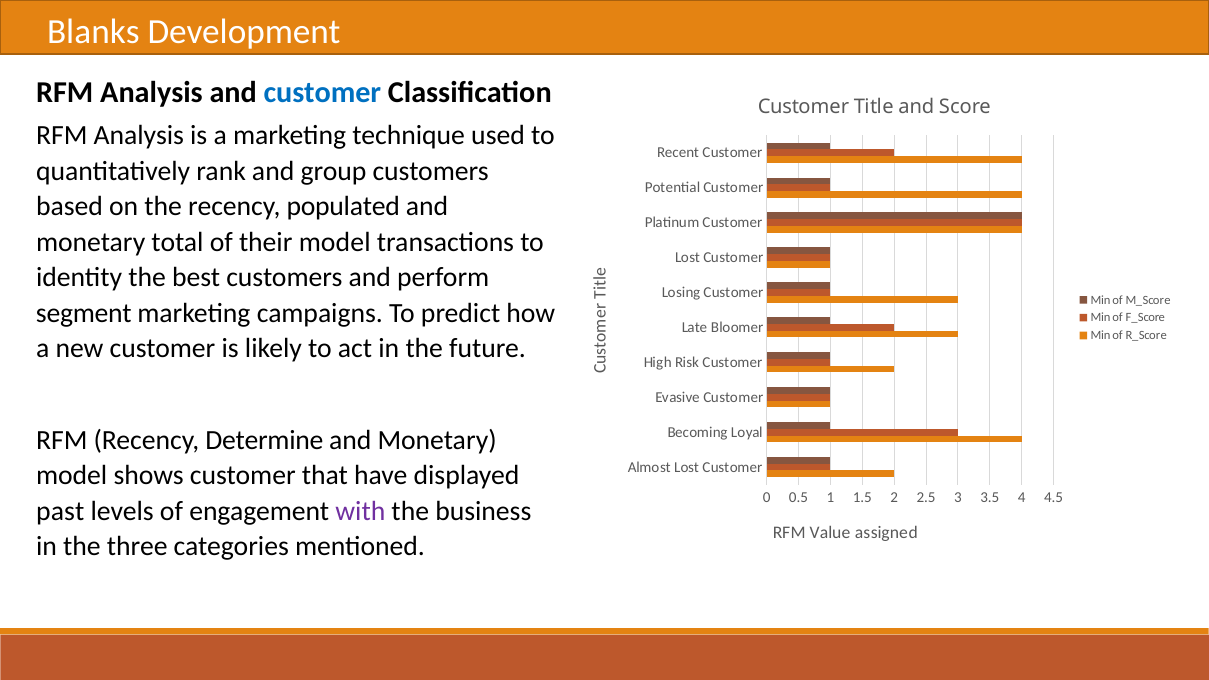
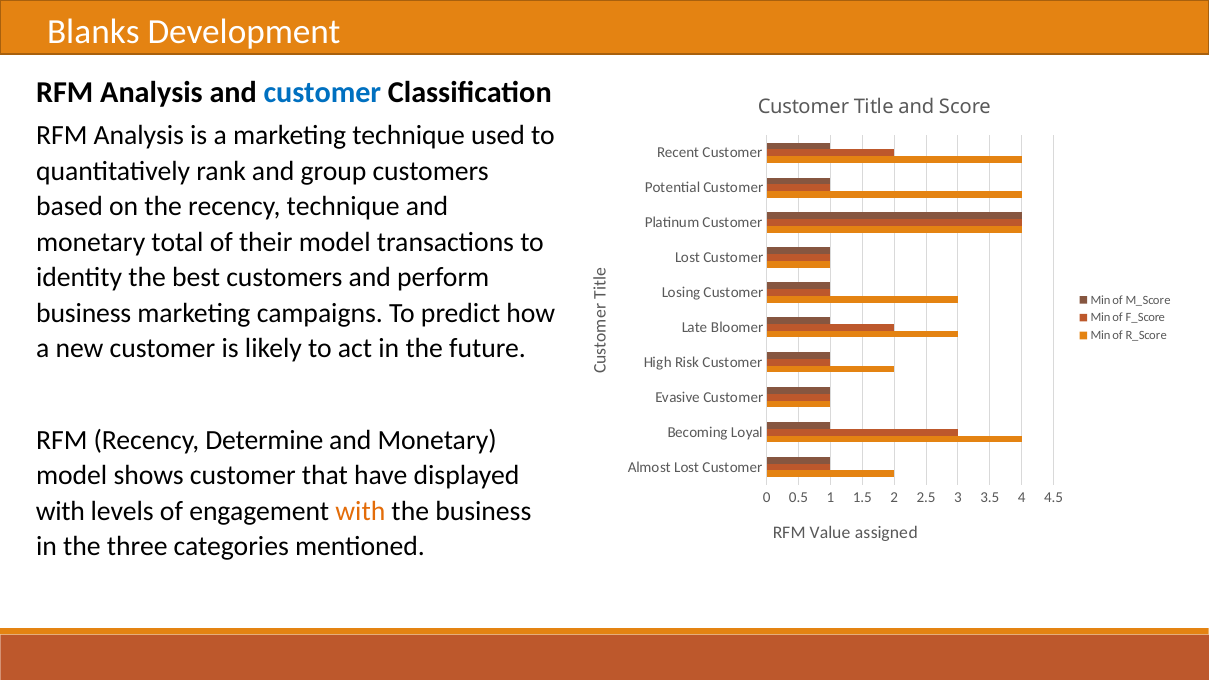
recency populated: populated -> technique
segment at (84, 313): segment -> business
past at (60, 511): past -> with
with at (360, 511) colour: purple -> orange
